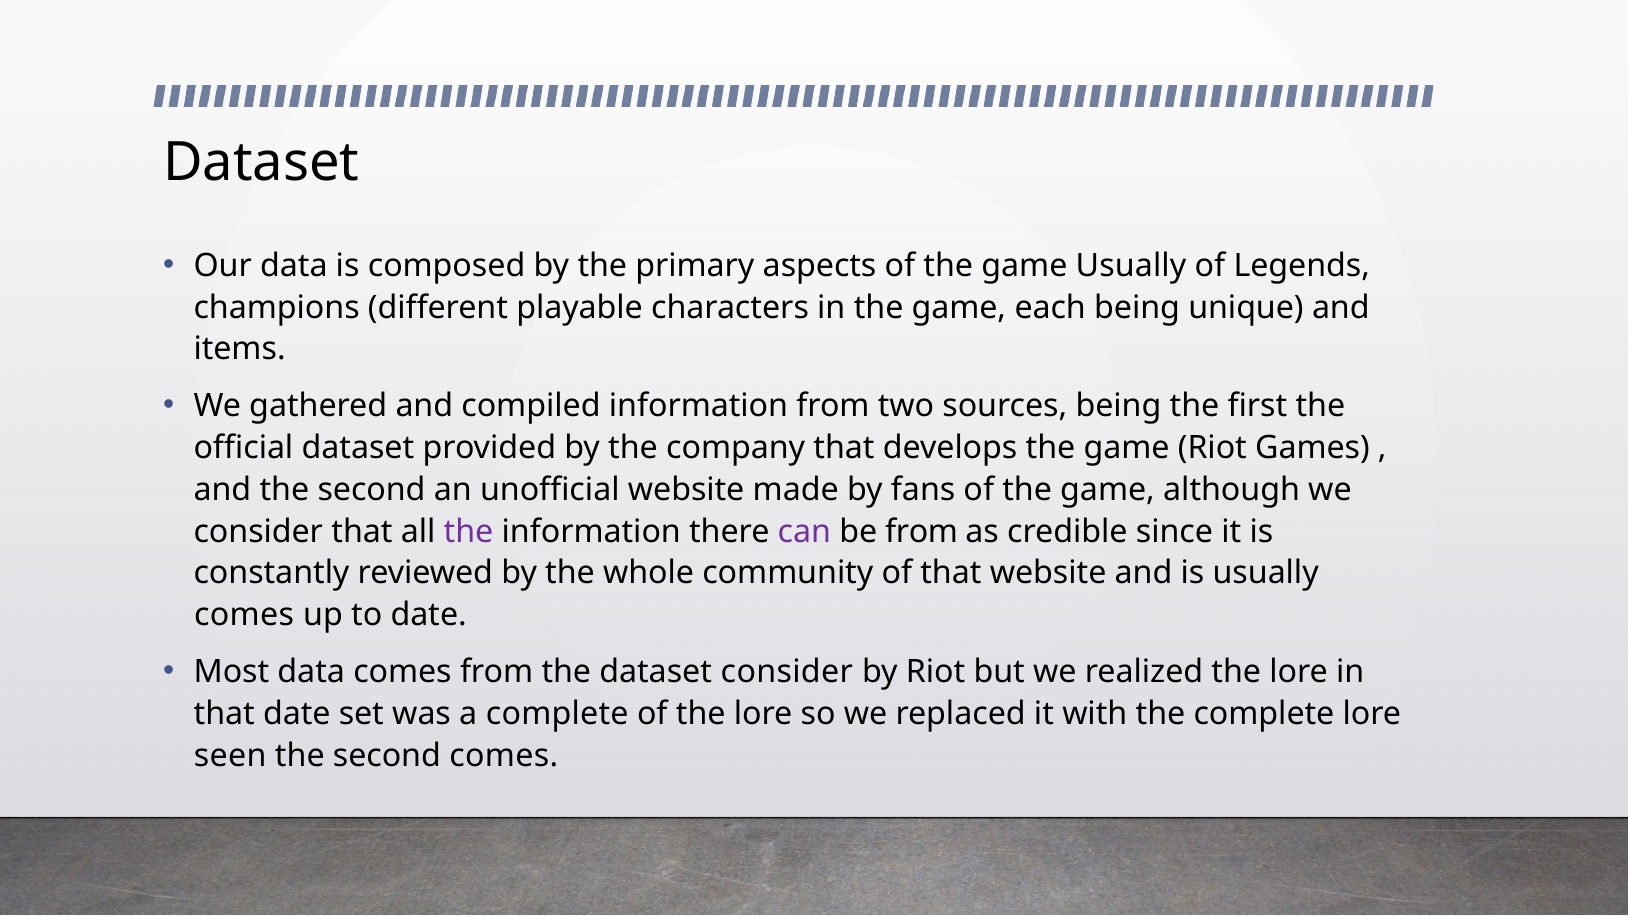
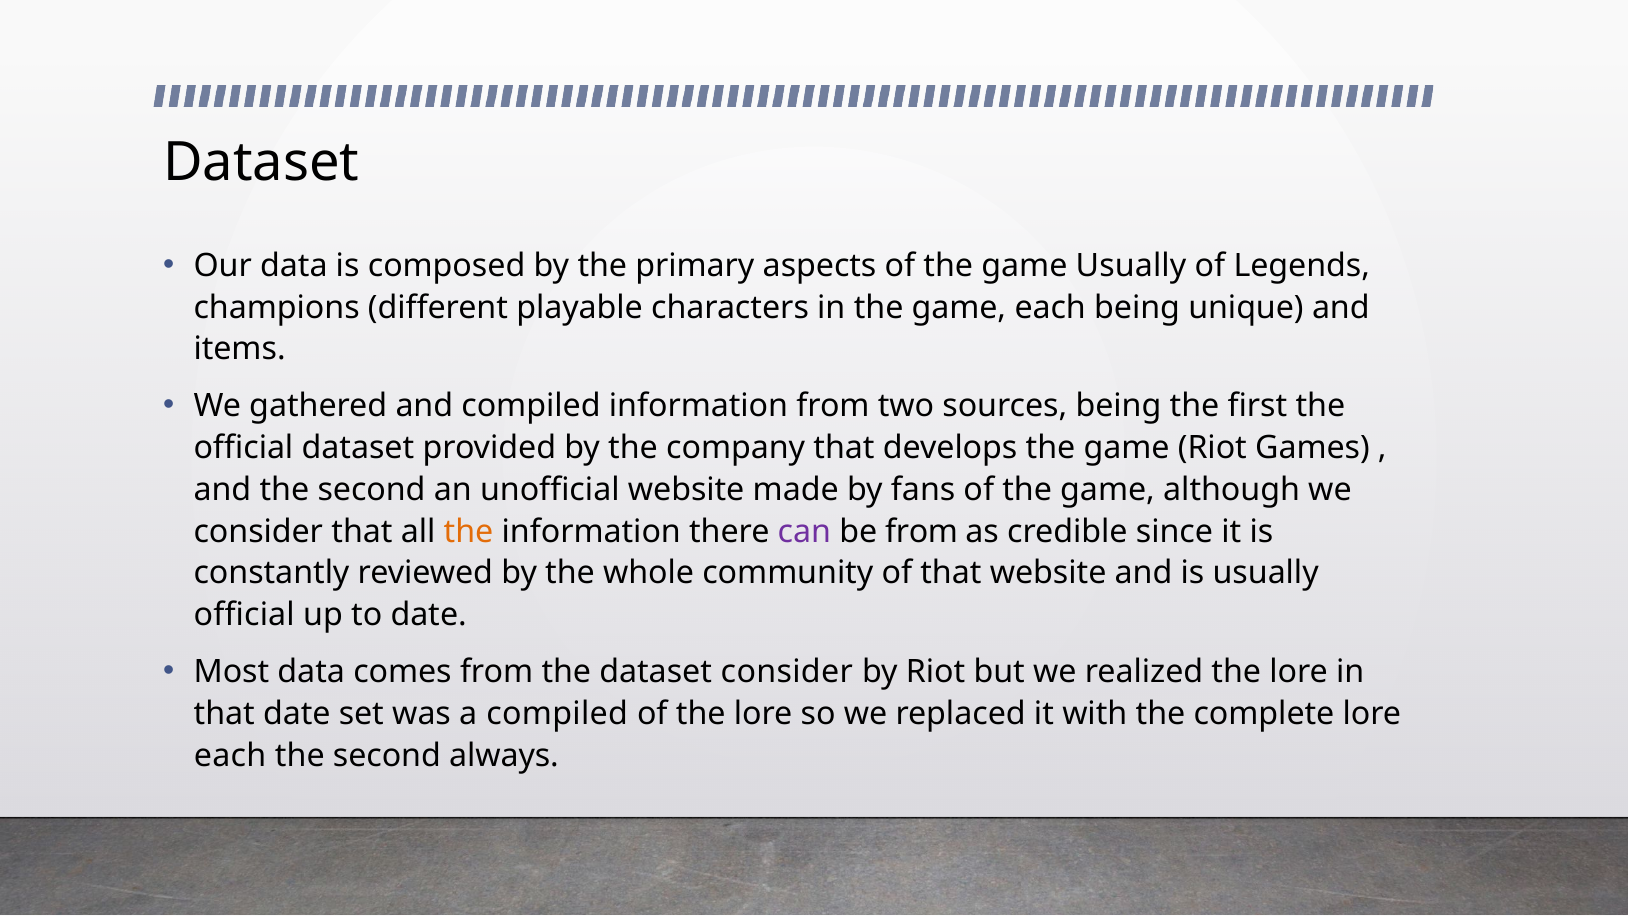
the at (469, 531) colour: purple -> orange
comes at (244, 615): comes -> official
a complete: complete -> compiled
seen at (230, 755): seen -> each
second comes: comes -> always
